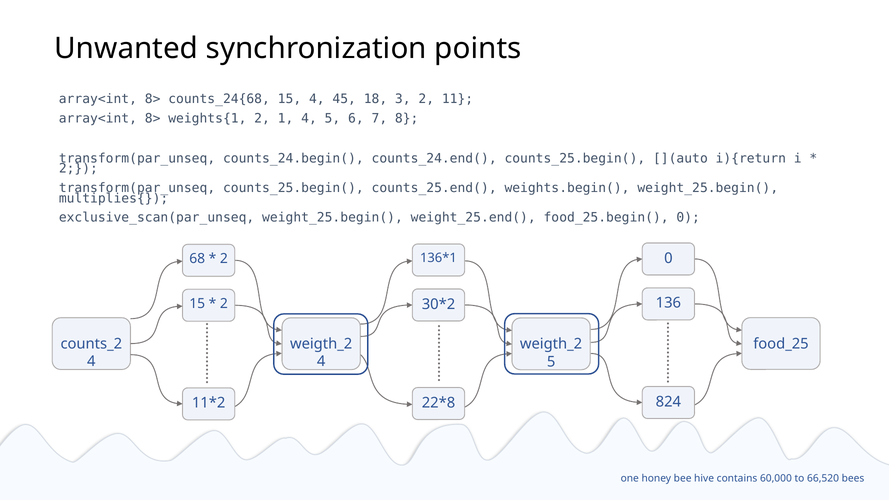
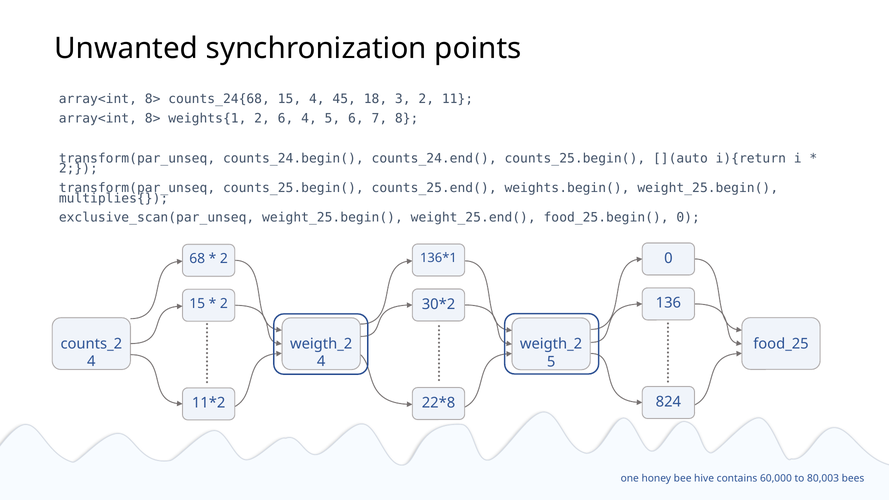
2 1: 1 -> 6
66,520: 66,520 -> 80,003
